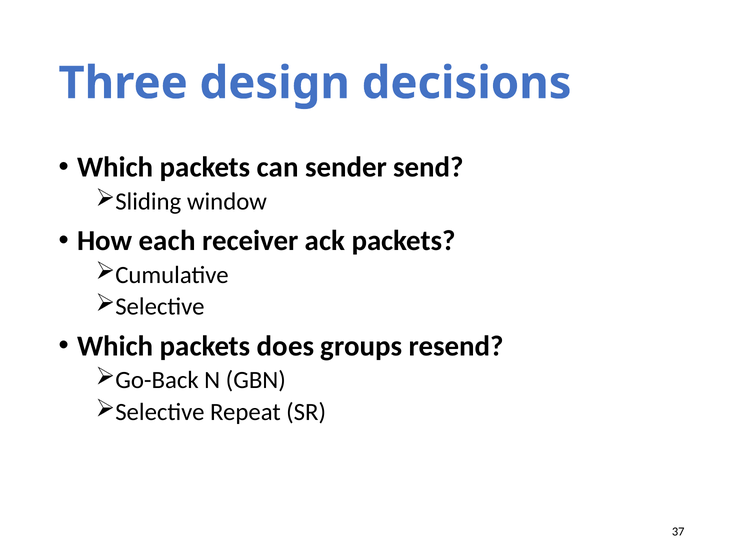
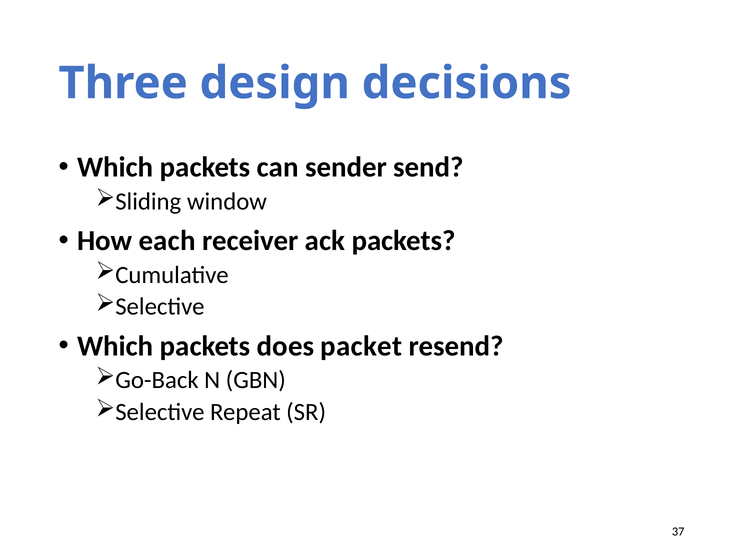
groups: groups -> packet
